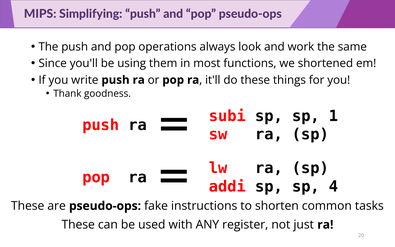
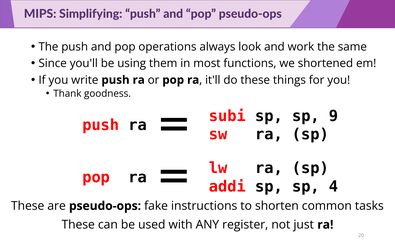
1: 1 -> 9
